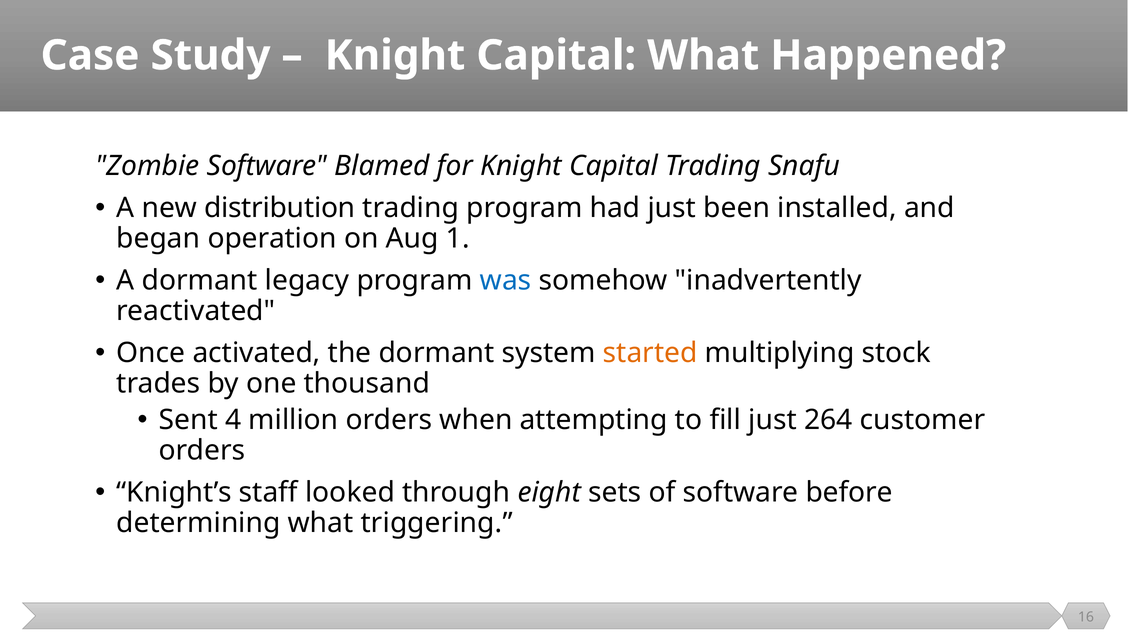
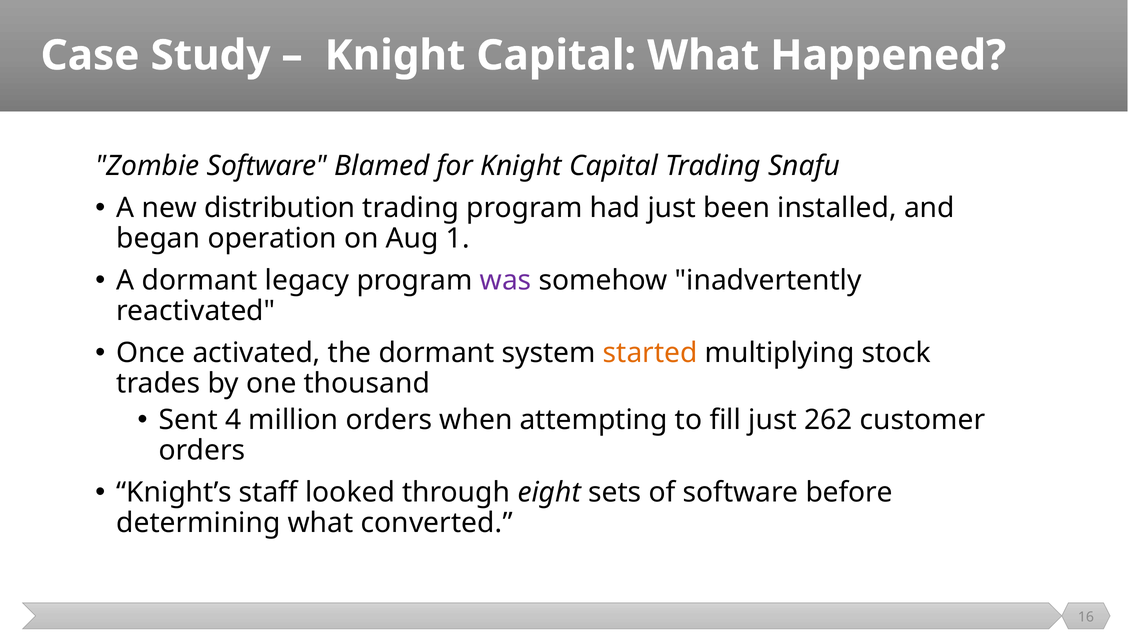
was colour: blue -> purple
264: 264 -> 262
triggering: triggering -> converted
